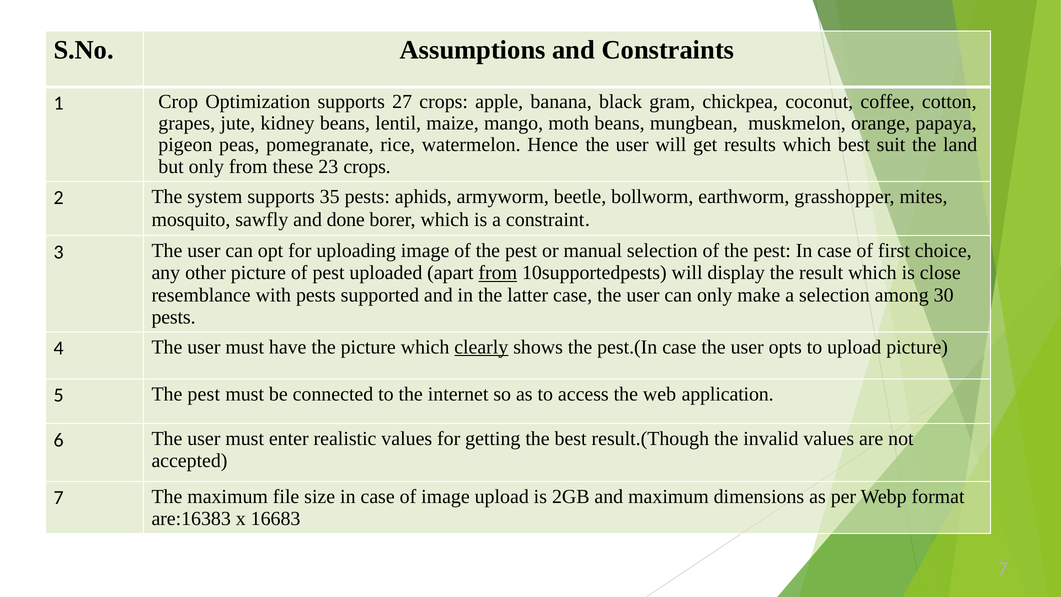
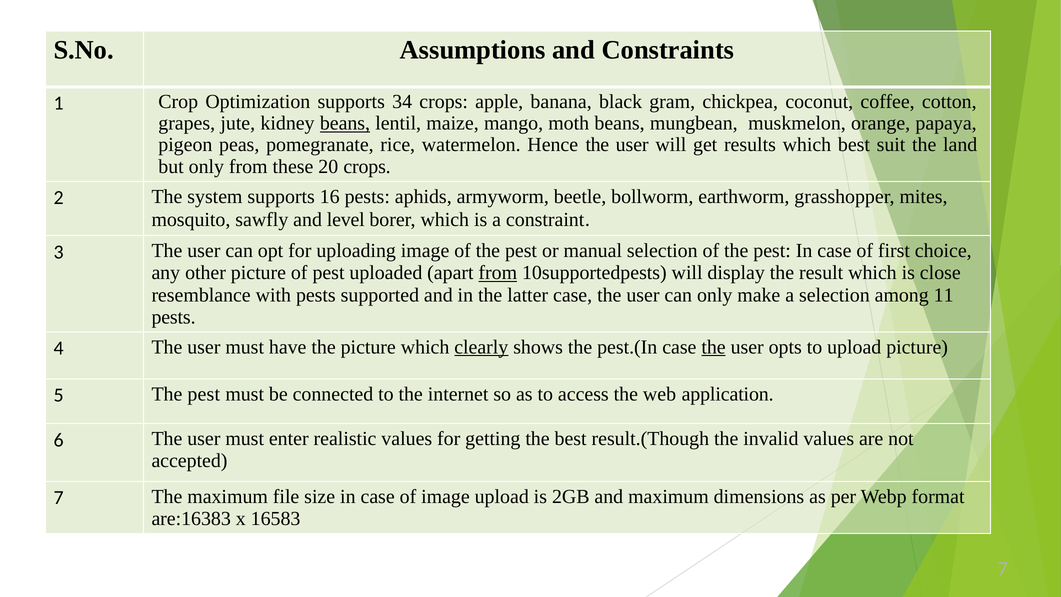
27: 27 -> 34
beans at (345, 123) underline: none -> present
23: 23 -> 20
35: 35 -> 16
done: done -> level
30: 30 -> 11
the at (714, 347) underline: none -> present
16683: 16683 -> 16583
